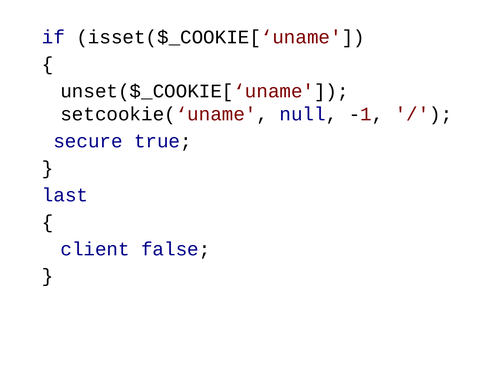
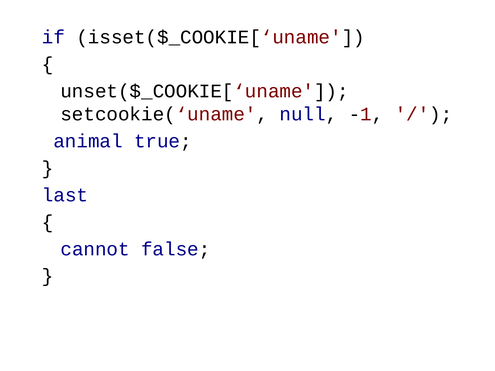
secure: secure -> animal
client: client -> cannot
